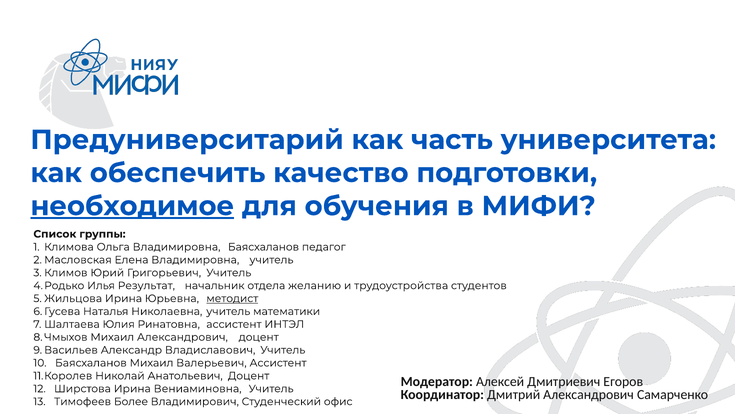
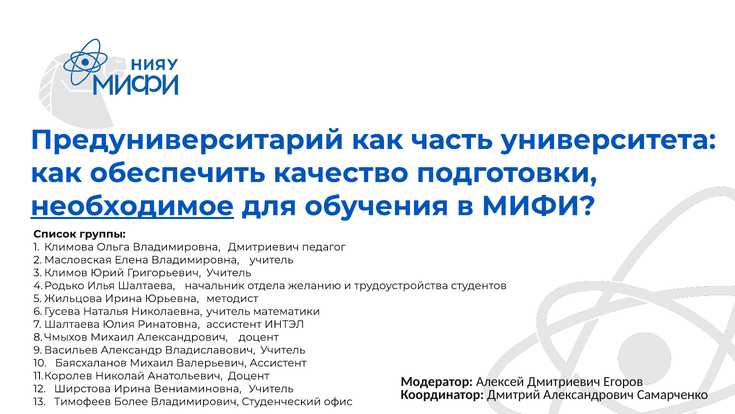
Владимировна Баясхаланов: Баясхаланов -> Дмитриевич
Илья Результат: Результат -> Шалтаева
методист underline: present -> none
